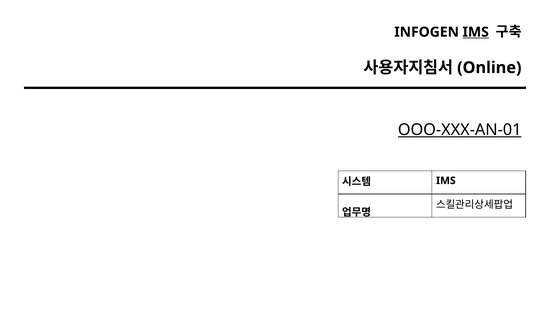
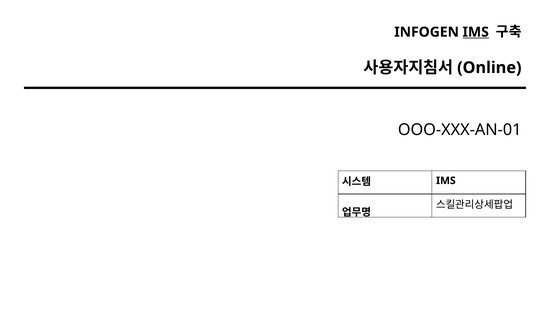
OOO-XXX-AN-01 underline: present -> none
